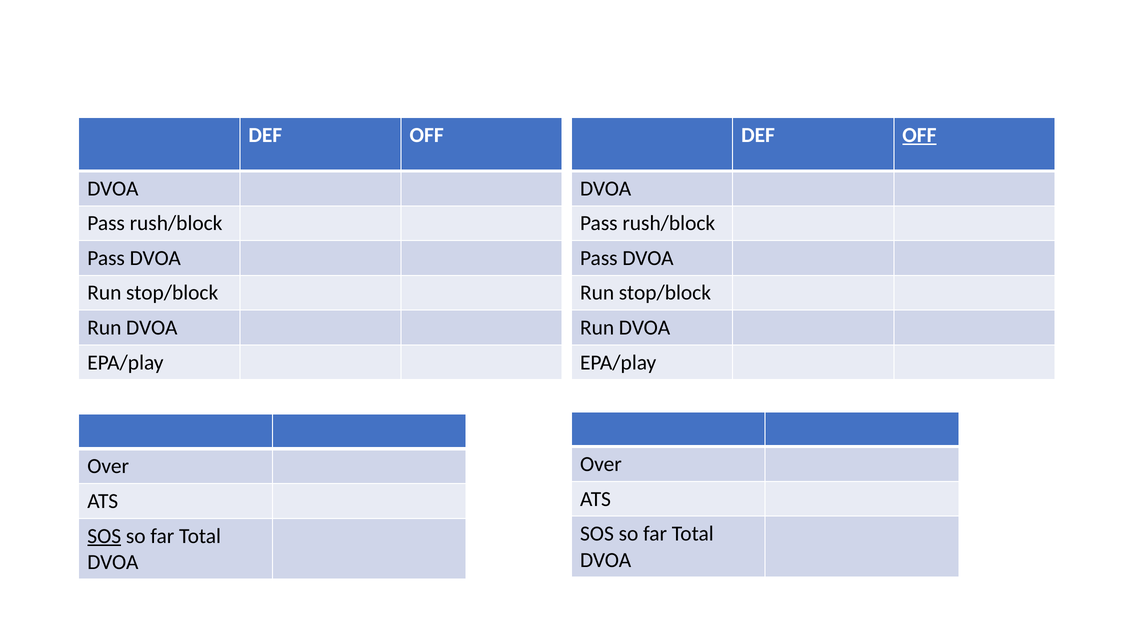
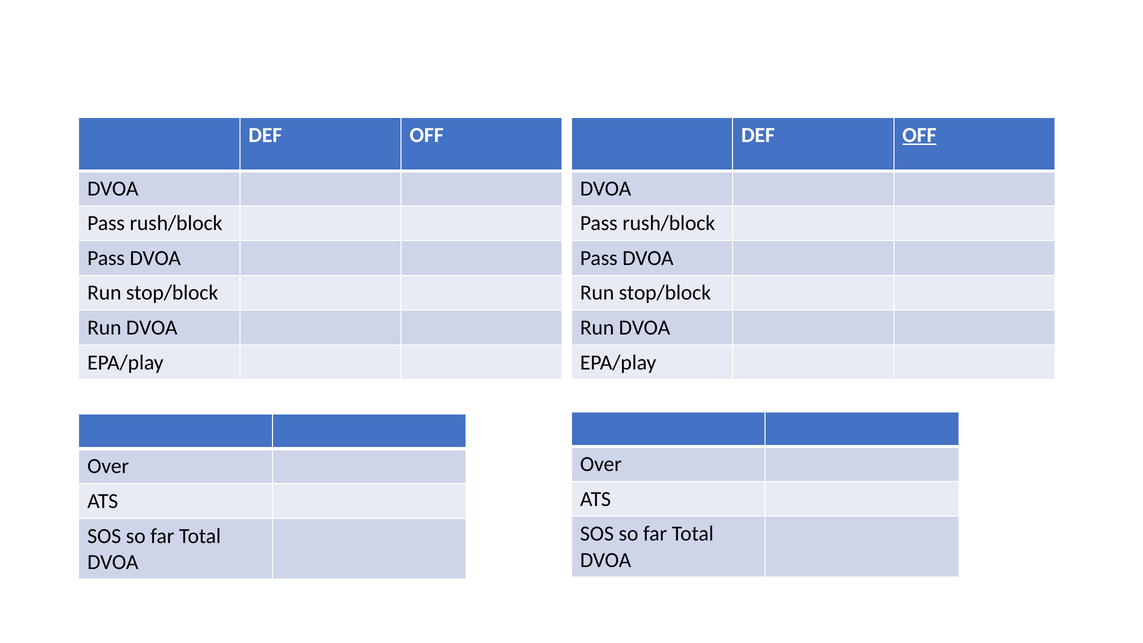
SOS at (104, 536) underline: present -> none
